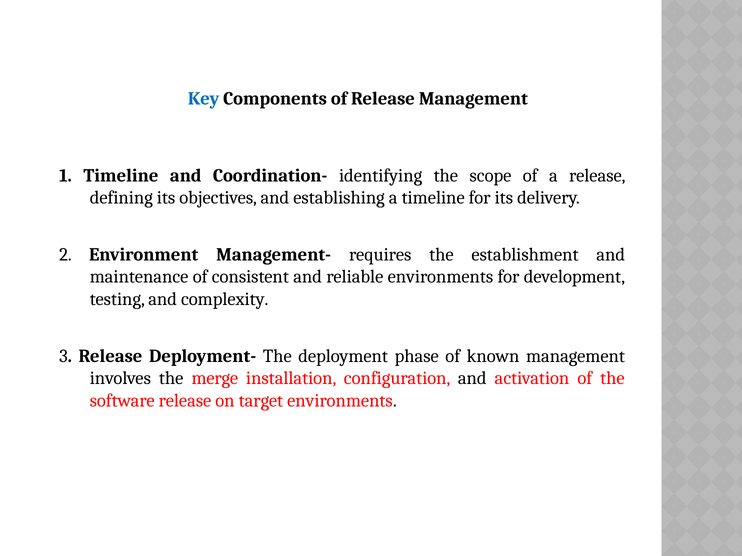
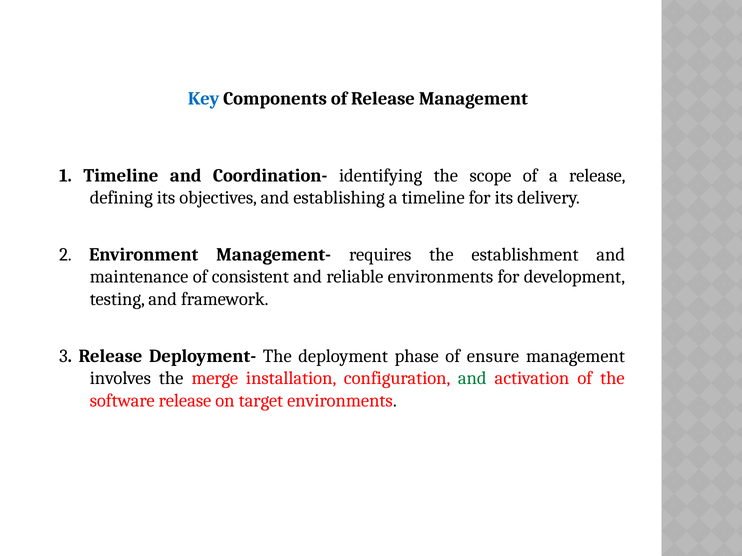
complexity: complexity -> framework
known: known -> ensure
and at (472, 379) colour: black -> green
